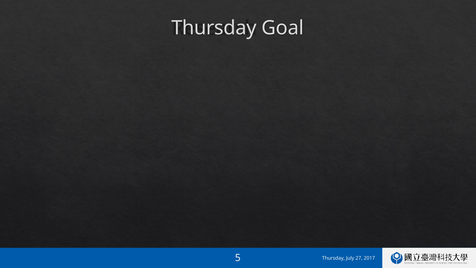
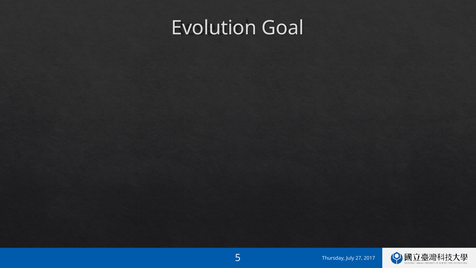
Thursday at (214, 28): Thursday -> Evolution
